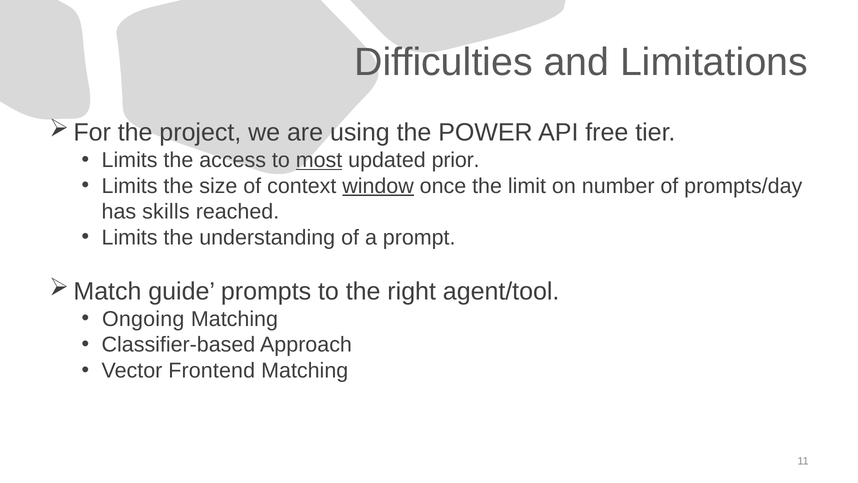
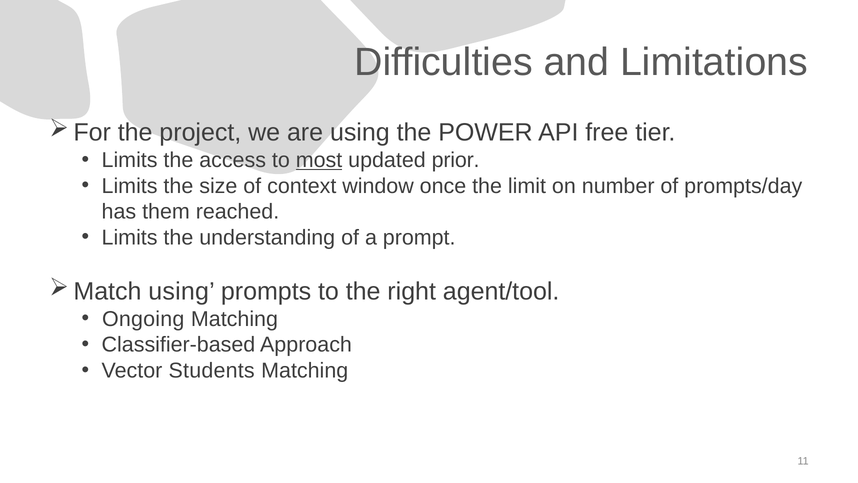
window underline: present -> none
skills: skills -> them
guide at (182, 291): guide -> using
Frontend: Frontend -> Students
